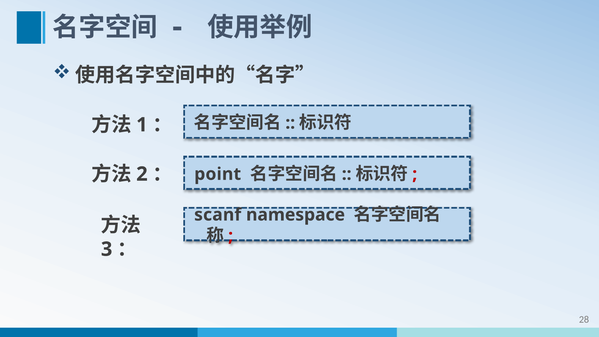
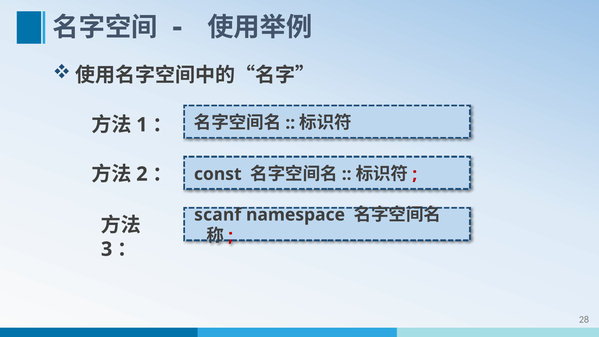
point: point -> const
